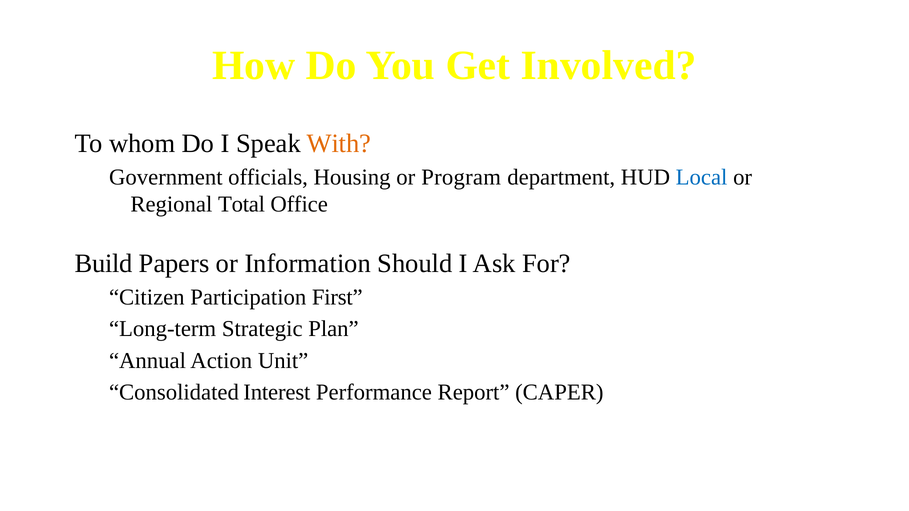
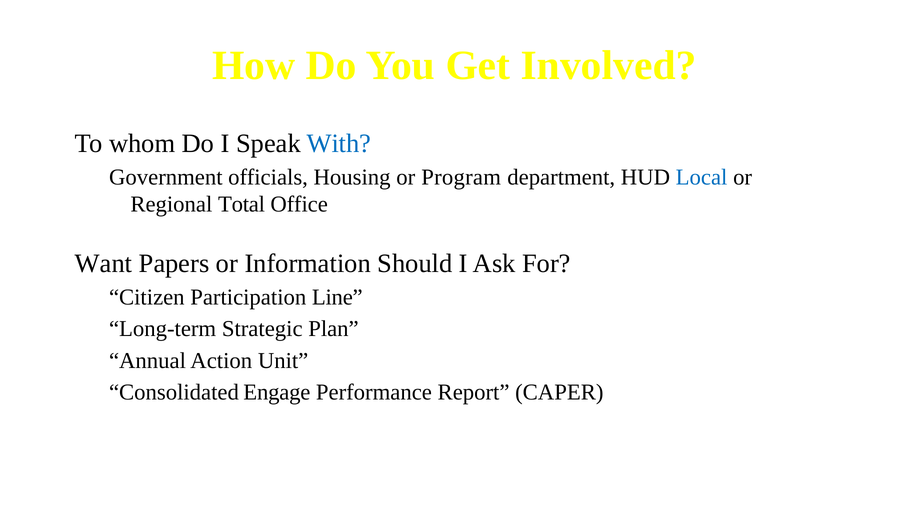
With colour: orange -> blue
Build: Build -> Want
First: First -> Line
Interest: Interest -> Engage
